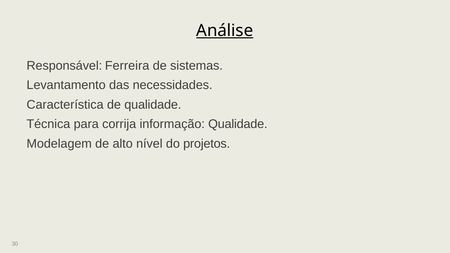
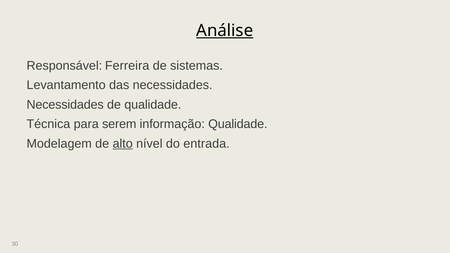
Característica at (65, 105): Característica -> Necessidades
corrija: corrija -> serem
alto underline: none -> present
projetos: projetos -> entrada
